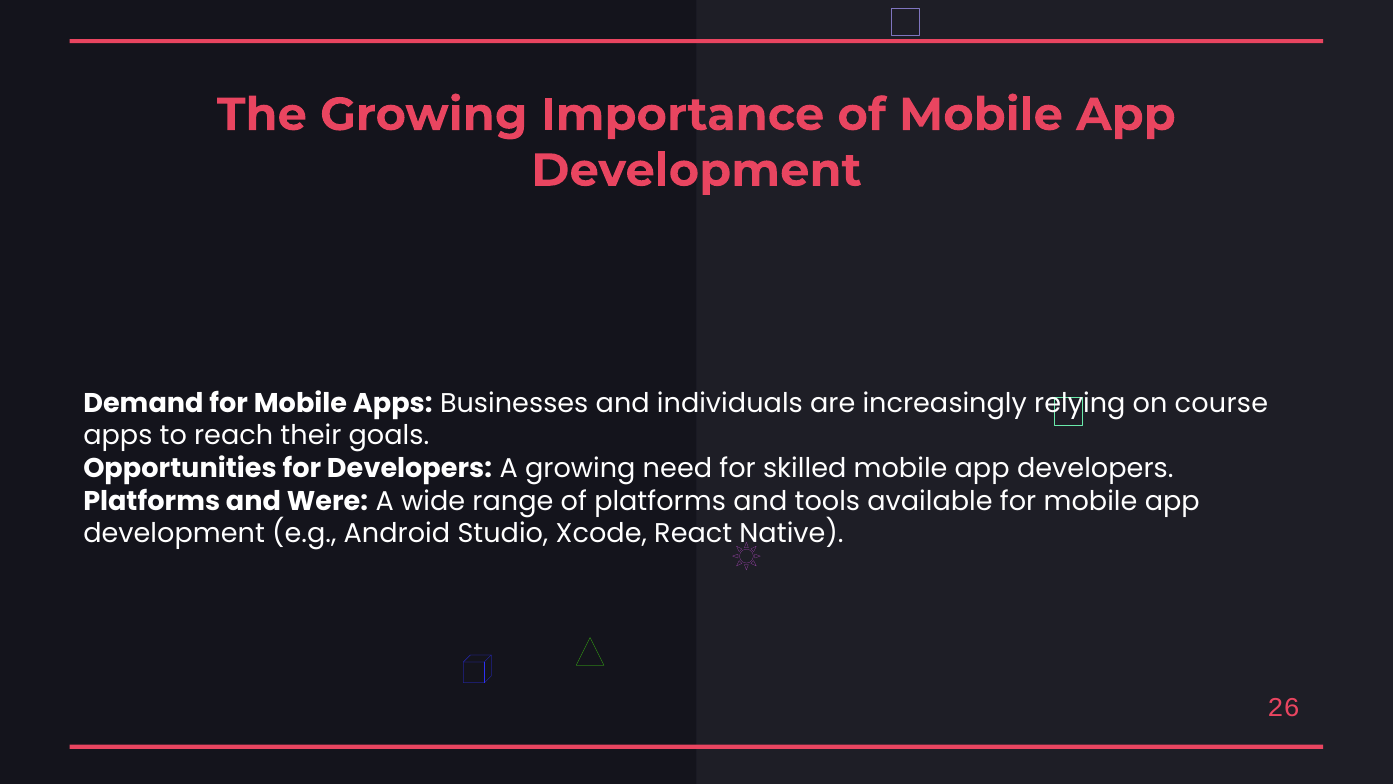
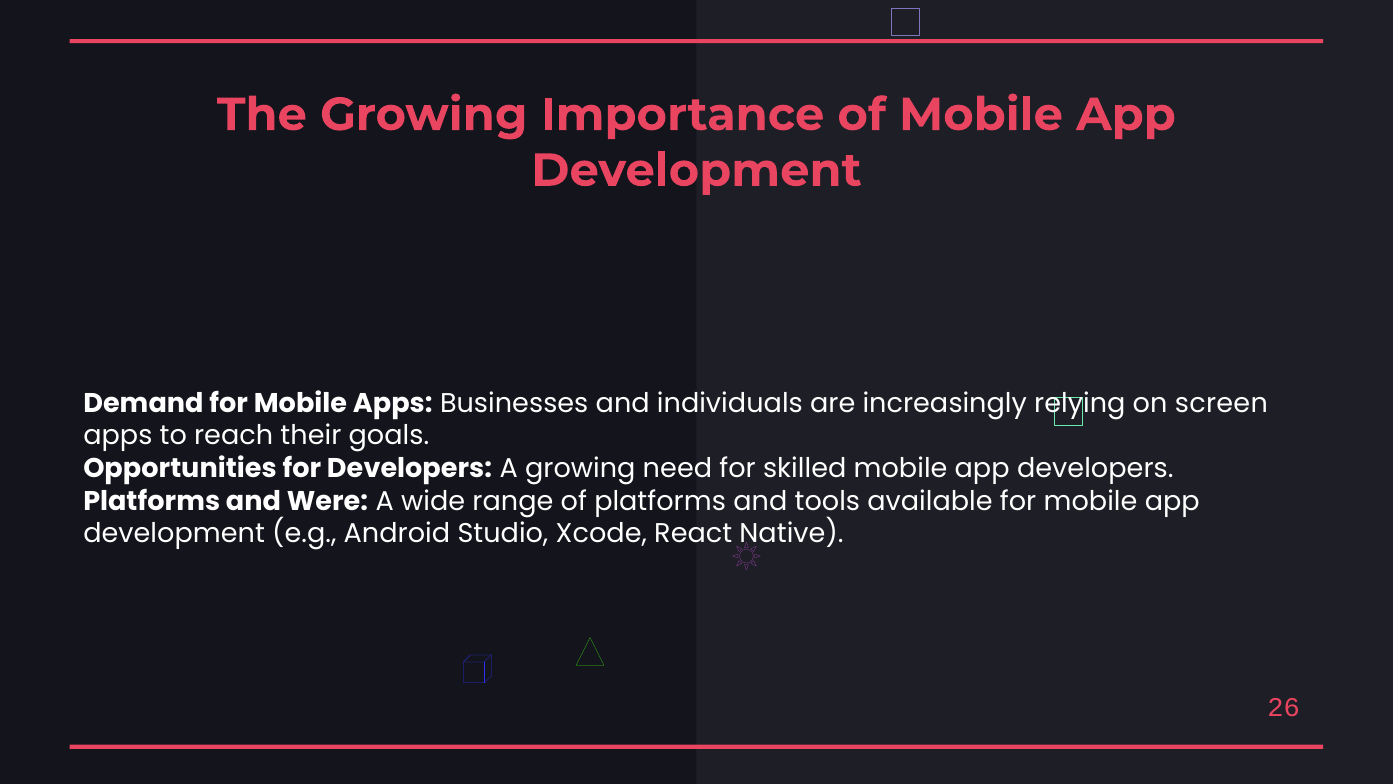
course: course -> screen
